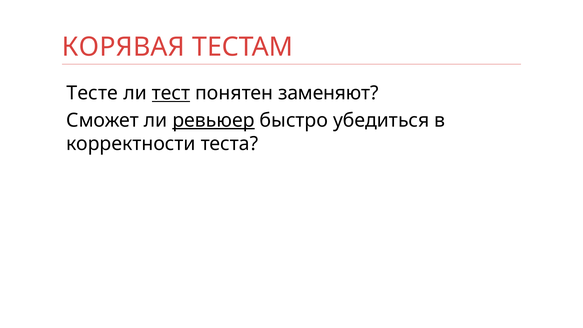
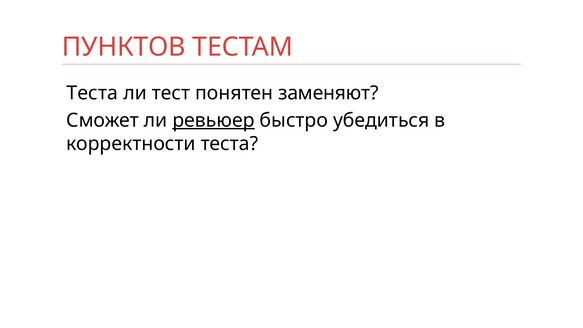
КОРЯВАЯ: КОРЯВАЯ -> ПУНКТОВ
Тесте at (92, 93): Тесте -> Теста
тест underline: present -> none
